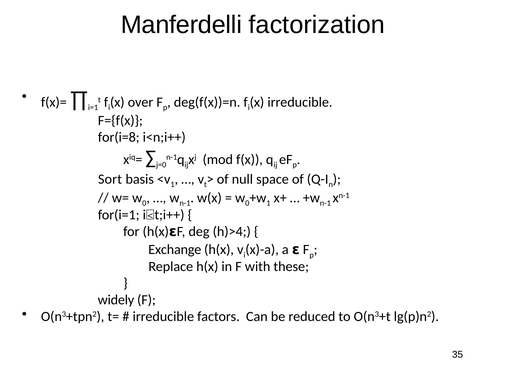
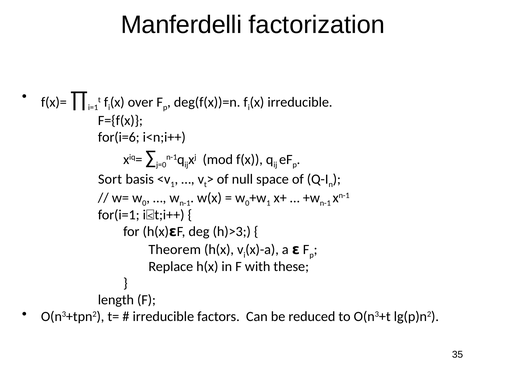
for(i=8: for(i=8 -> for(i=6
h)>4: h)>4 -> h)>3
Exchange: Exchange -> Theorem
widely: widely -> length
